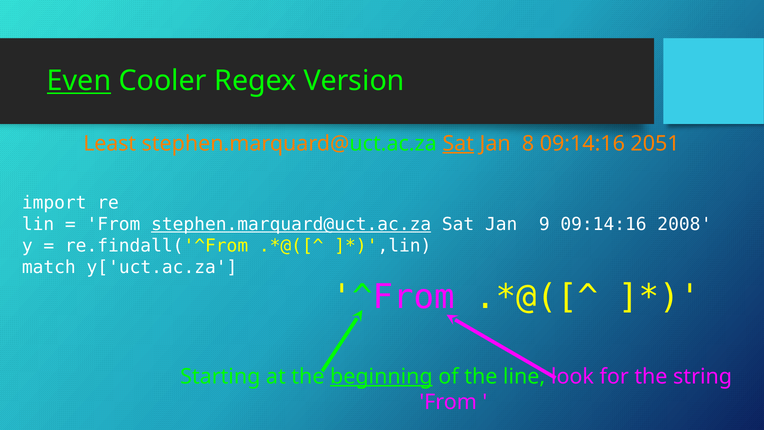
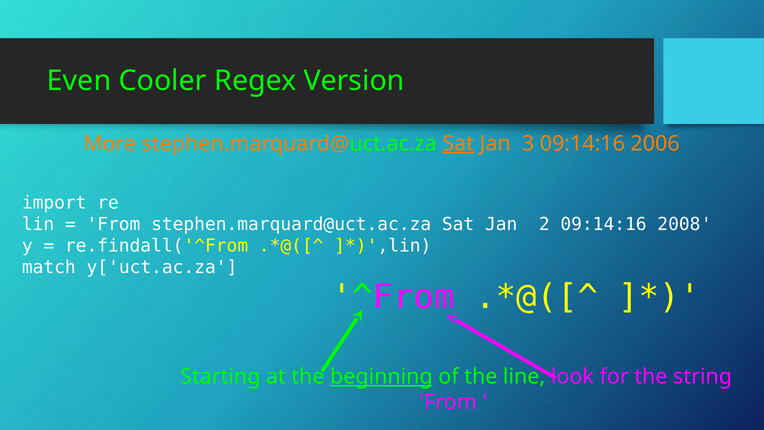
Even underline: present -> none
Least: Least -> More
8: 8 -> 3
2051: 2051 -> 2006
stephen.marquard@uct.ac.za at (291, 224) underline: present -> none
9: 9 -> 2
